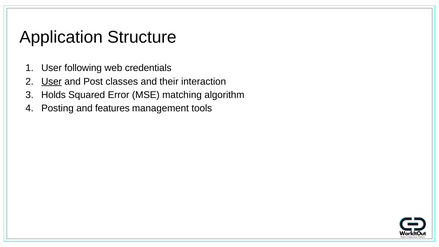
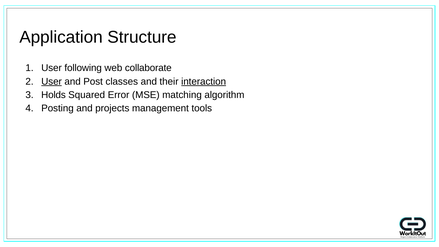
credentials: credentials -> collaborate
interaction underline: none -> present
features: features -> projects
